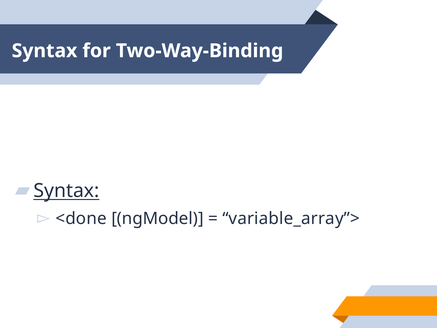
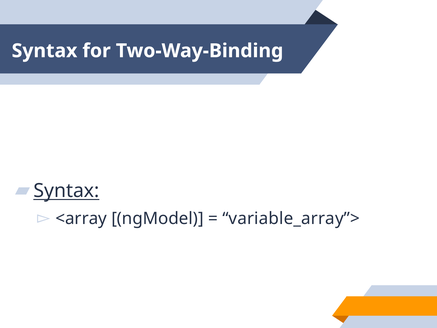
<done: <done -> <array
